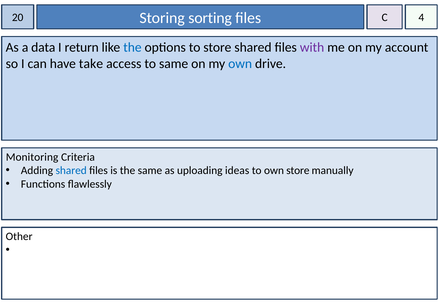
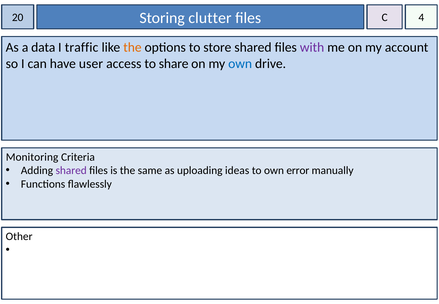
sorting: sorting -> clutter
return: return -> traffic
the at (132, 47) colour: blue -> orange
take: take -> user
to same: same -> share
shared at (71, 170) colour: blue -> purple
own store: store -> error
